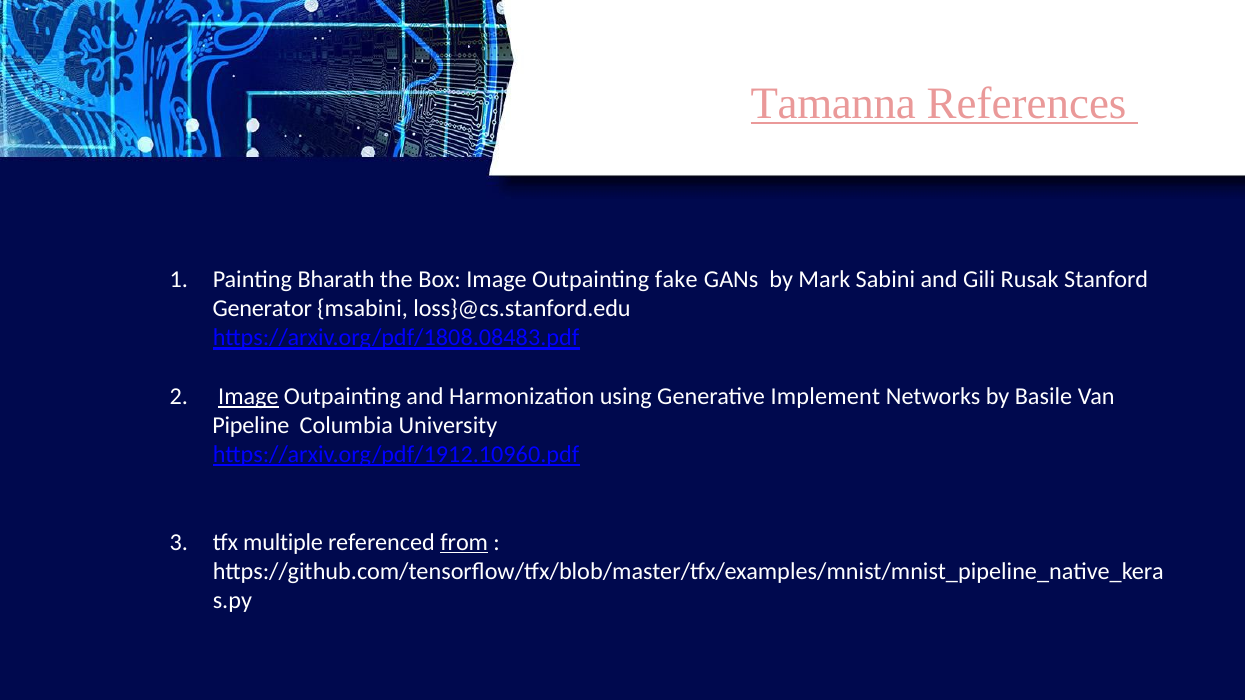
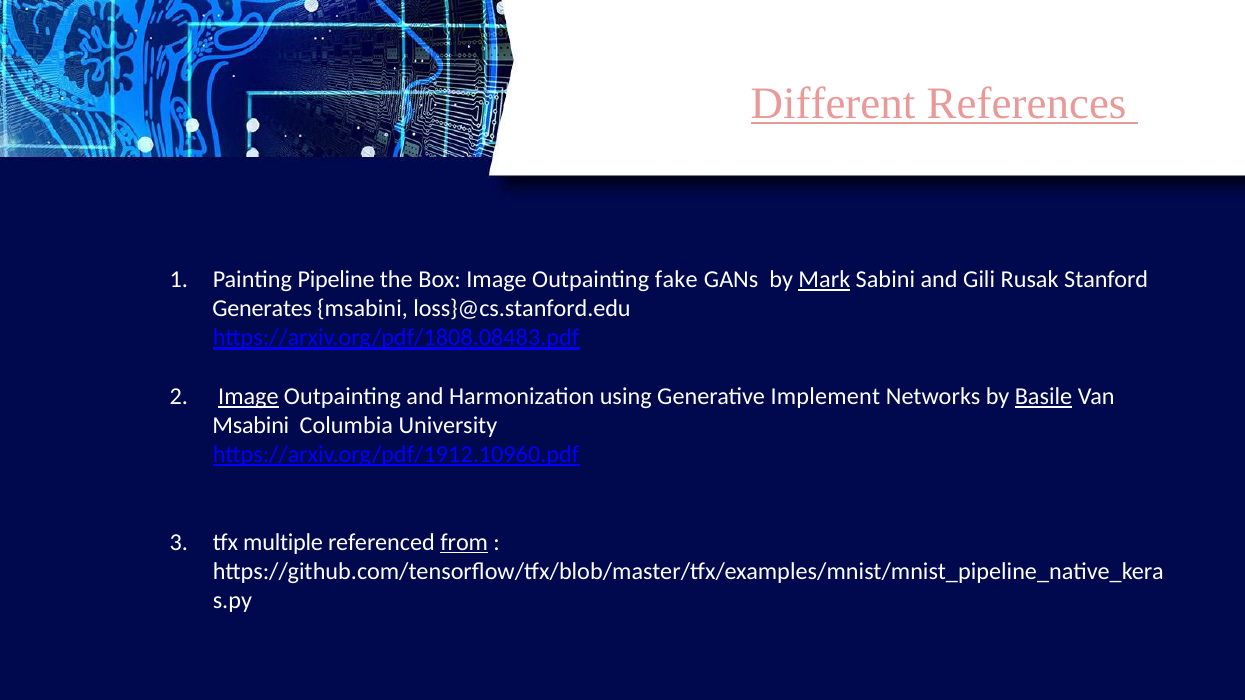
Tamanna: Tamanna -> Different
Bharath: Bharath -> Pipeline
Mark underline: none -> present
Generator: Generator -> Generates
Basile underline: none -> present
Pipeline at (251, 426): Pipeline -> Msabini
